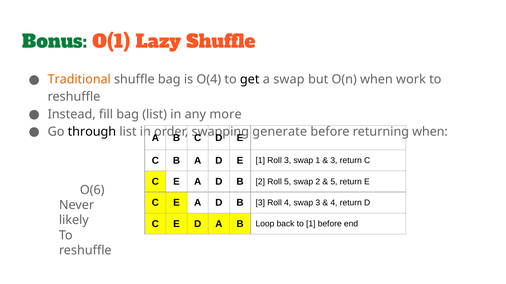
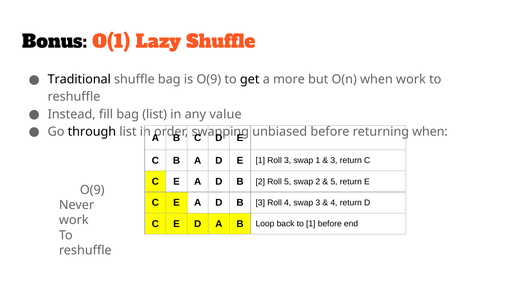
Bonus colour: green -> black
Traditional colour: orange -> black
is O(4: O(4 -> O(9
a swap: swap -> more
more: more -> value
generate: generate -> unbiased
O(6 at (92, 190): O(6 -> O(9
likely at (74, 221): likely -> work
